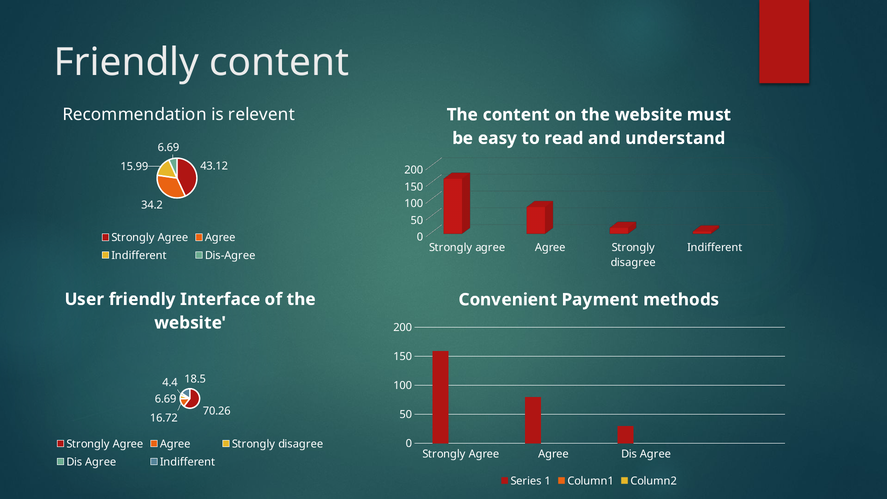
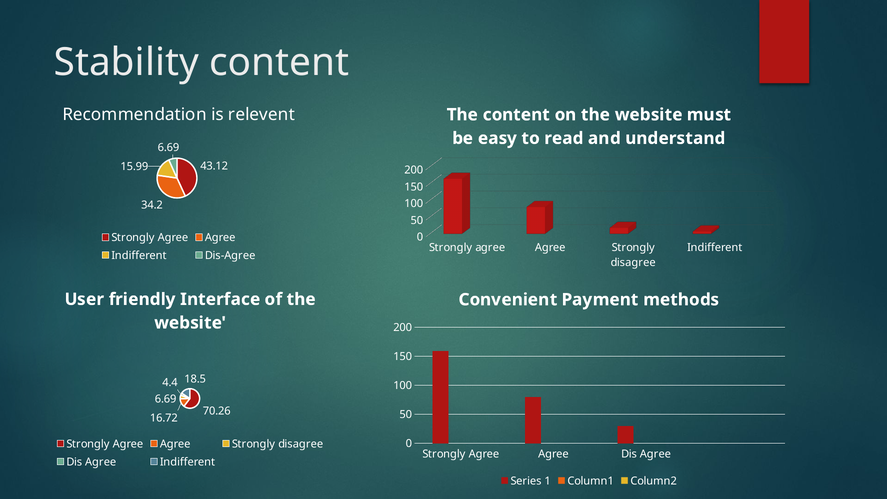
Friendly at (126, 62): Friendly -> Stability
